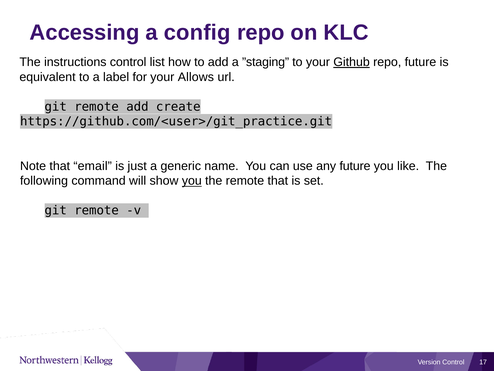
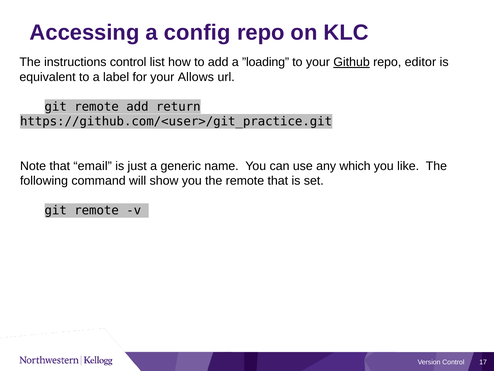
”staging: ”staging -> ”loading
repo future: future -> editor
create: create -> return
any future: future -> which
you at (192, 181) underline: present -> none
